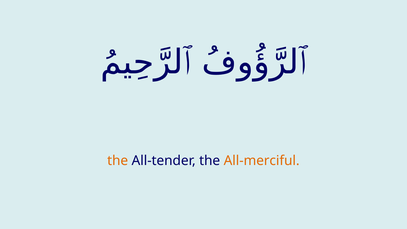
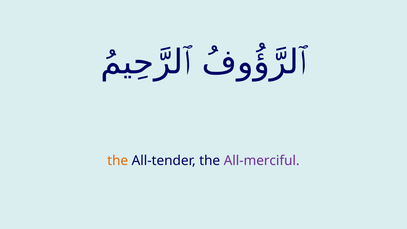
All-merciful colour: orange -> purple
